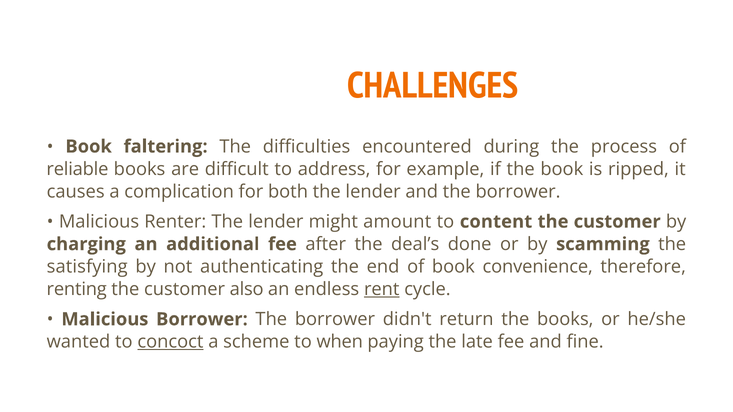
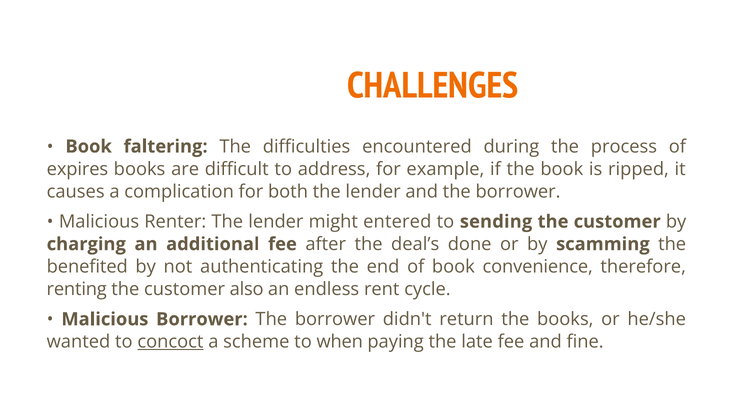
reliable: reliable -> expires
amount: amount -> entered
content: content -> sending
satisfying: satisfying -> benefited
rent underline: present -> none
